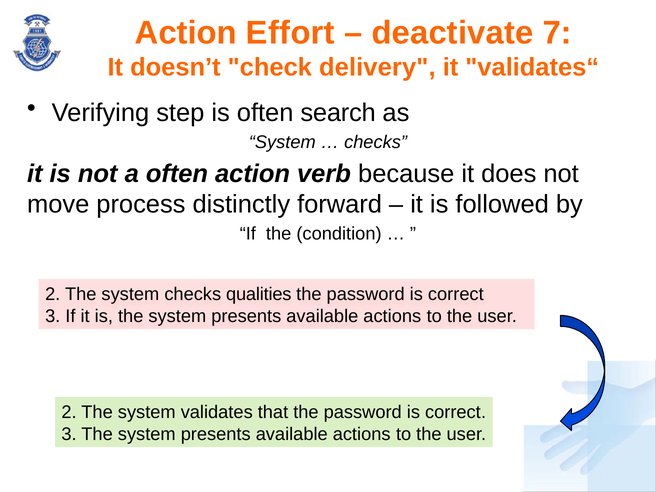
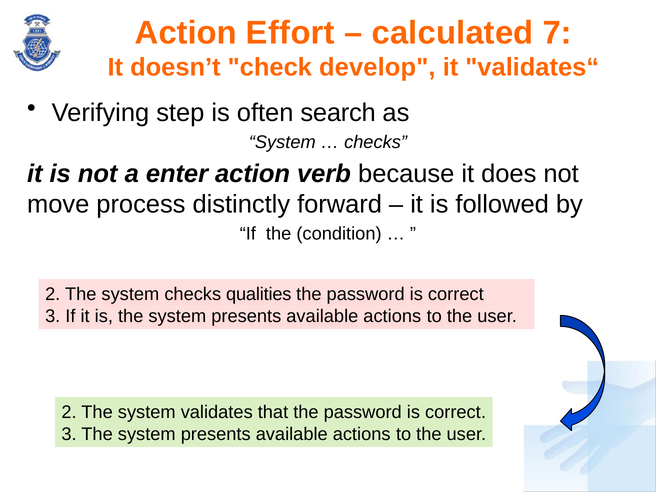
deactivate: deactivate -> calculated
delivery: delivery -> develop
a often: often -> enter
